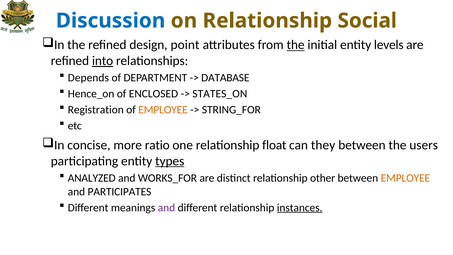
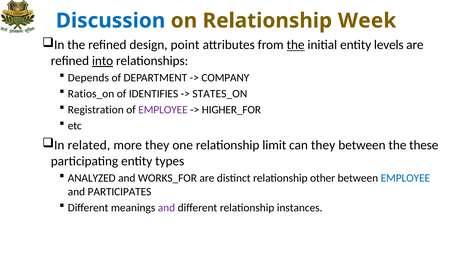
Social: Social -> Week
DATABASE: DATABASE -> COMPANY
Hence_on: Hence_on -> Ratios_on
ENCLOSED: ENCLOSED -> IDENTIFIES
EMPLOYEE at (163, 110) colour: orange -> purple
STRING_FOR: STRING_FOR -> HIGHER_FOR
concise: concise -> related
more ratio: ratio -> they
float: float -> limit
users: users -> these
types underline: present -> none
EMPLOYEE at (405, 178) colour: orange -> blue
instances underline: present -> none
